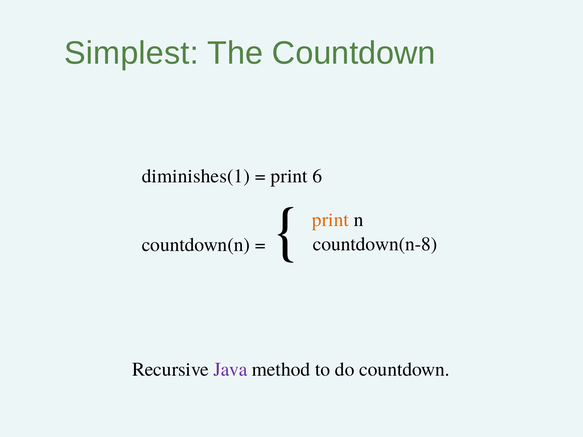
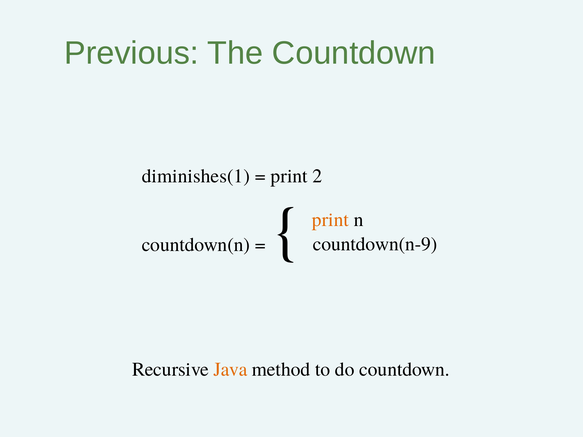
Simplest: Simplest -> Previous
6: 6 -> 2
countdown(n-8: countdown(n-8 -> countdown(n-9
Java colour: purple -> orange
